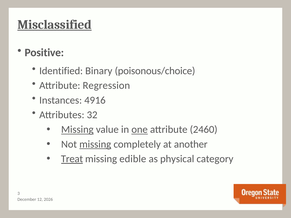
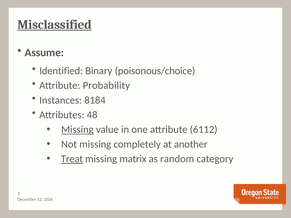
Positive: Positive -> Assume
Regression: Regression -> Probability
4916: 4916 -> 8184
32: 32 -> 48
one underline: present -> none
2460: 2460 -> 6112
missing at (95, 144) underline: present -> none
edible: edible -> matrix
physical: physical -> random
